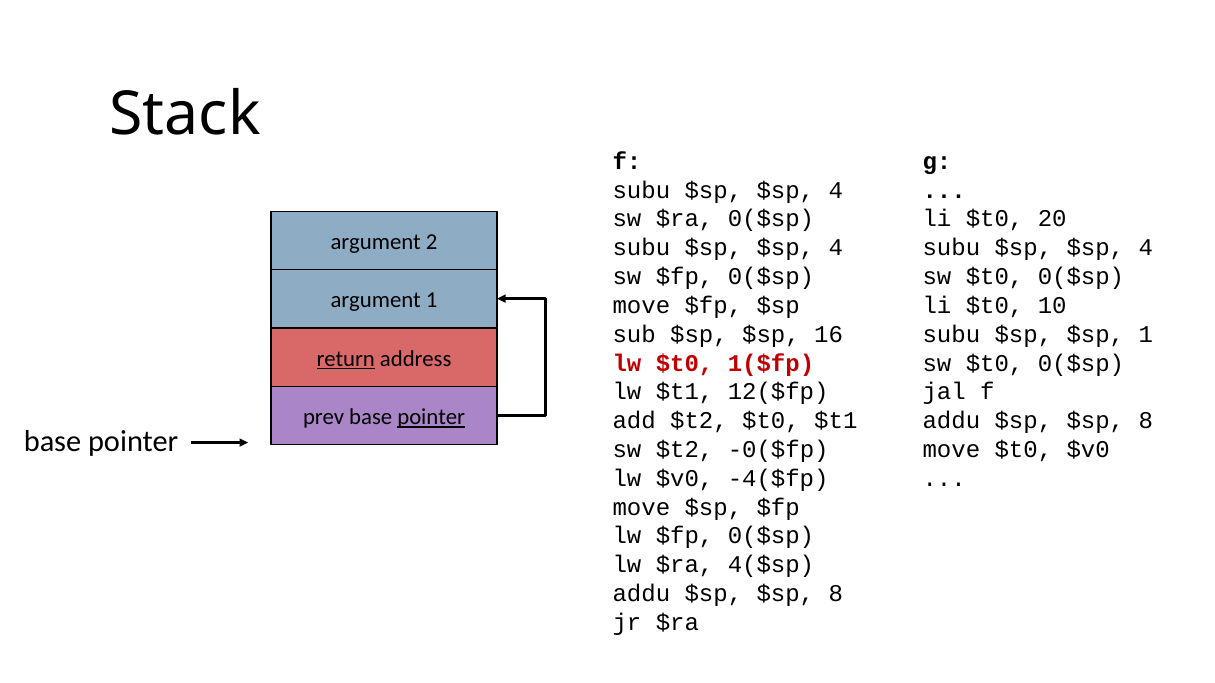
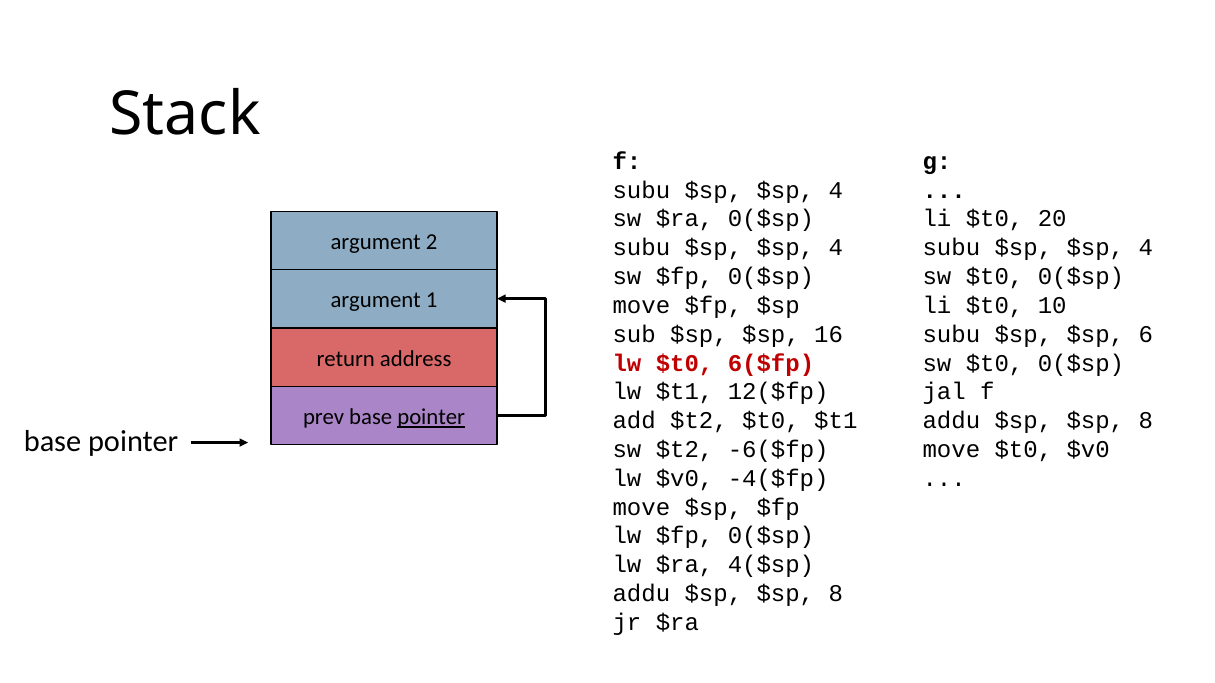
$sp 1: 1 -> 6
return underline: present -> none
1($fp: 1($fp -> 6($fp
-0($fp: -0($fp -> -6($fp
